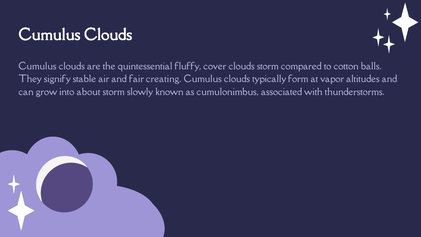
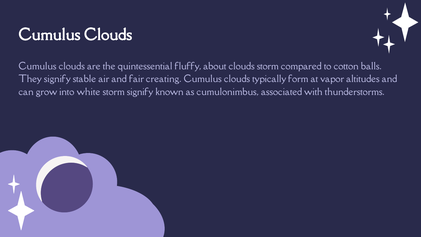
cover: cover -> about
about: about -> white
storm slowly: slowly -> signify
